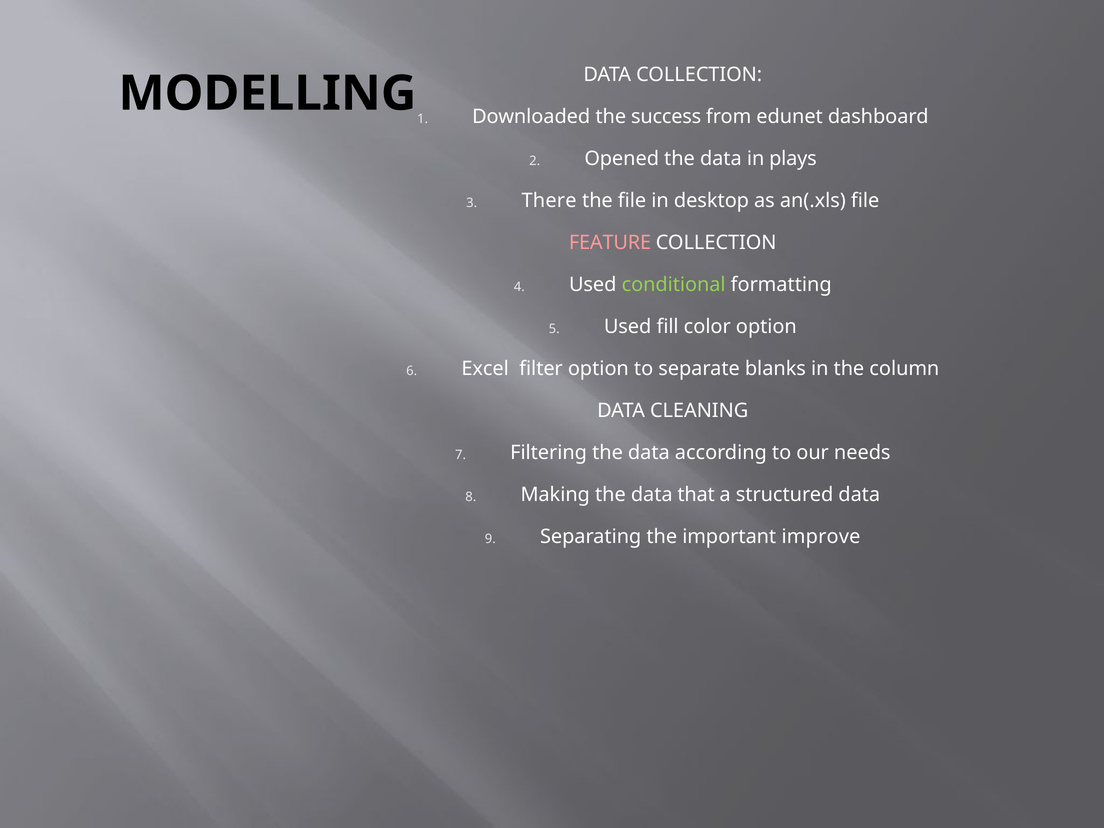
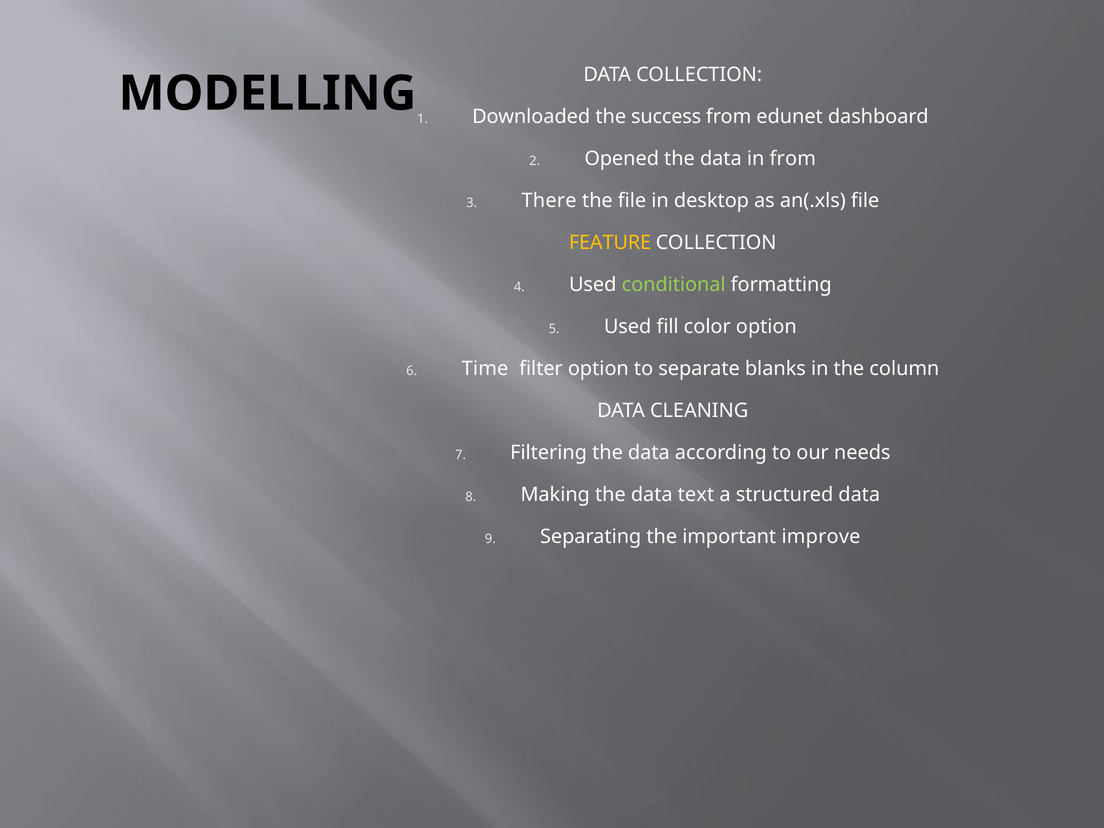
in plays: plays -> from
FEATURE colour: pink -> yellow
Excel: Excel -> Time
that: that -> text
